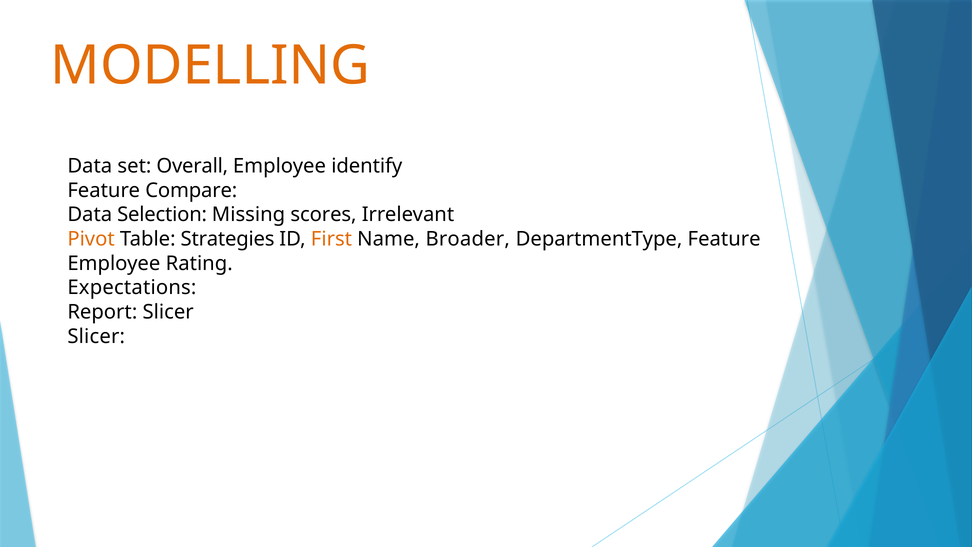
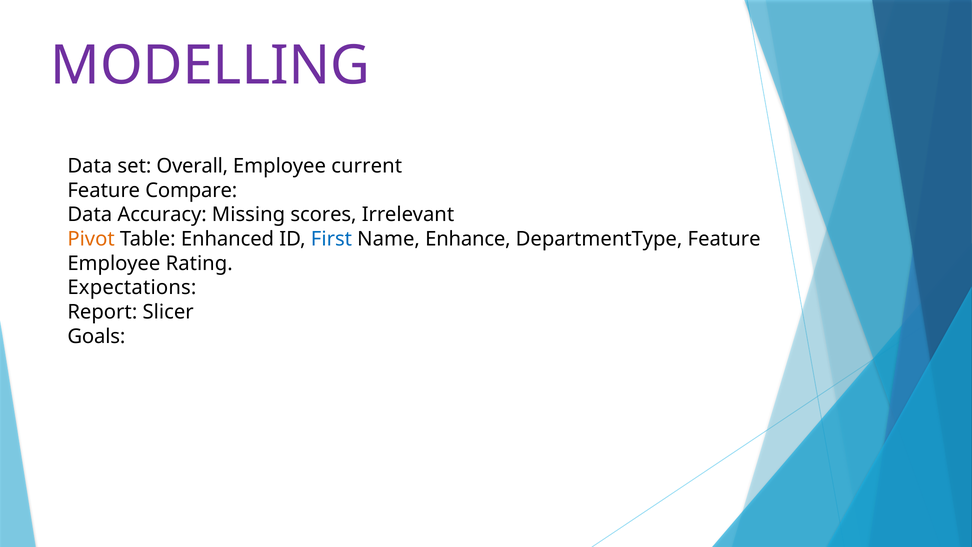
MODELLING colour: orange -> purple
identify: identify -> current
Selection: Selection -> Accuracy
Strategies: Strategies -> Enhanced
First colour: orange -> blue
Broader: Broader -> Enhance
Slicer at (96, 336): Slicer -> Goals
